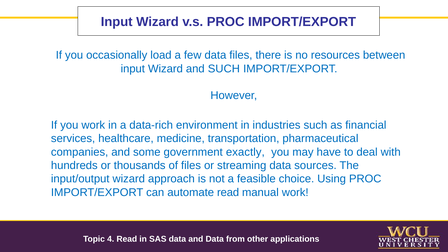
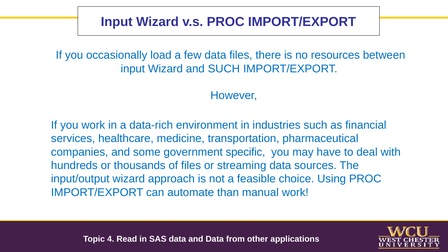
exactly: exactly -> specific
automate read: read -> than
